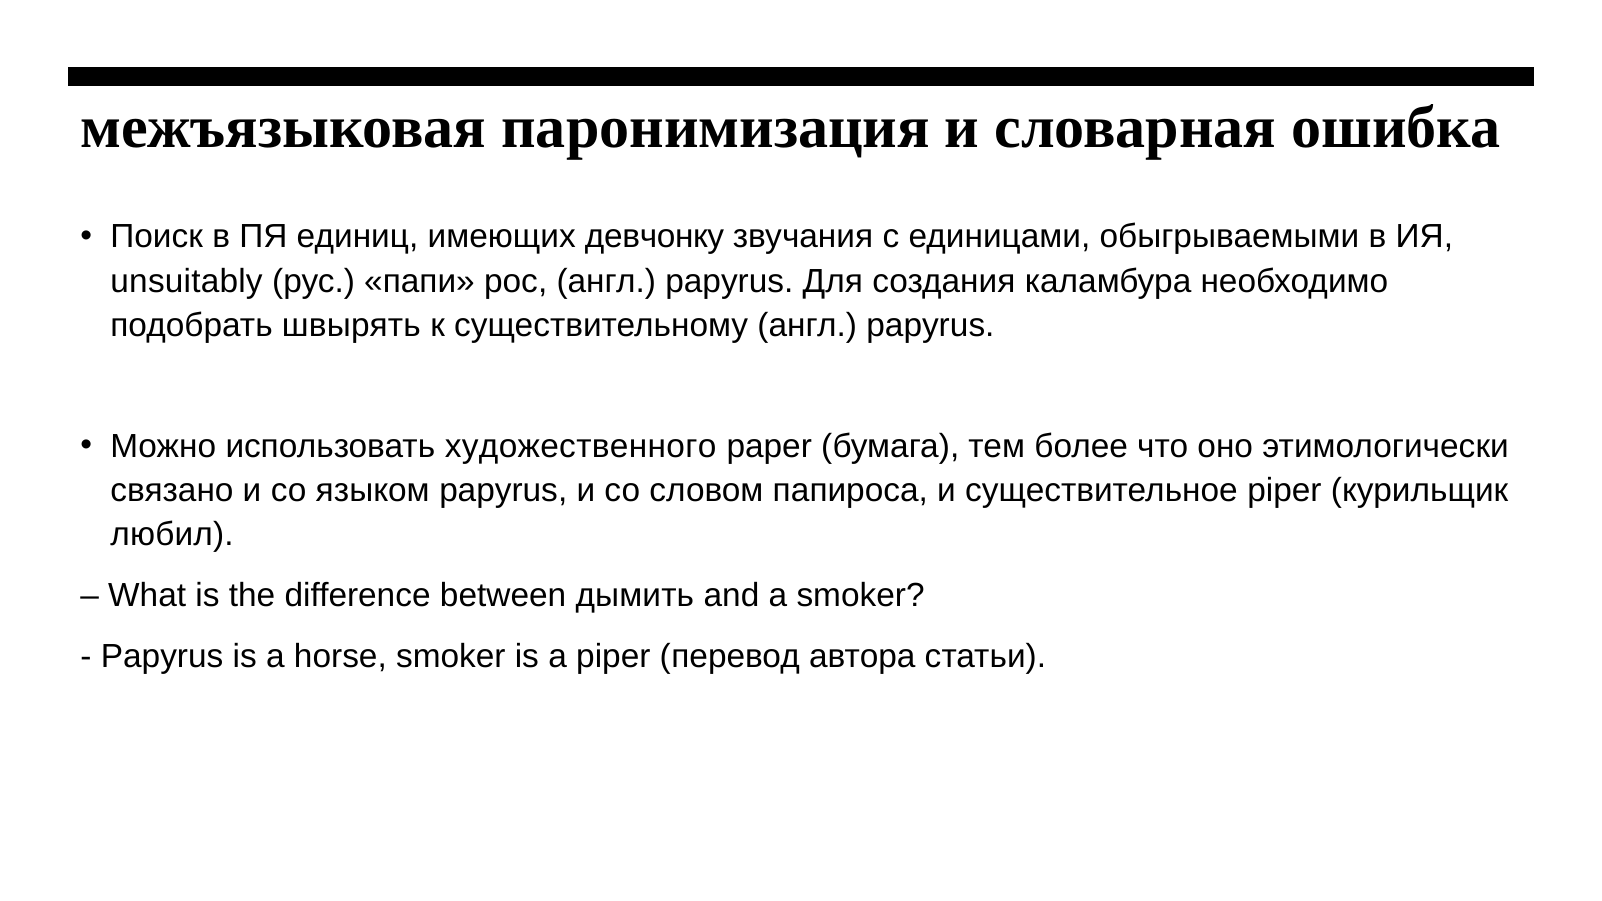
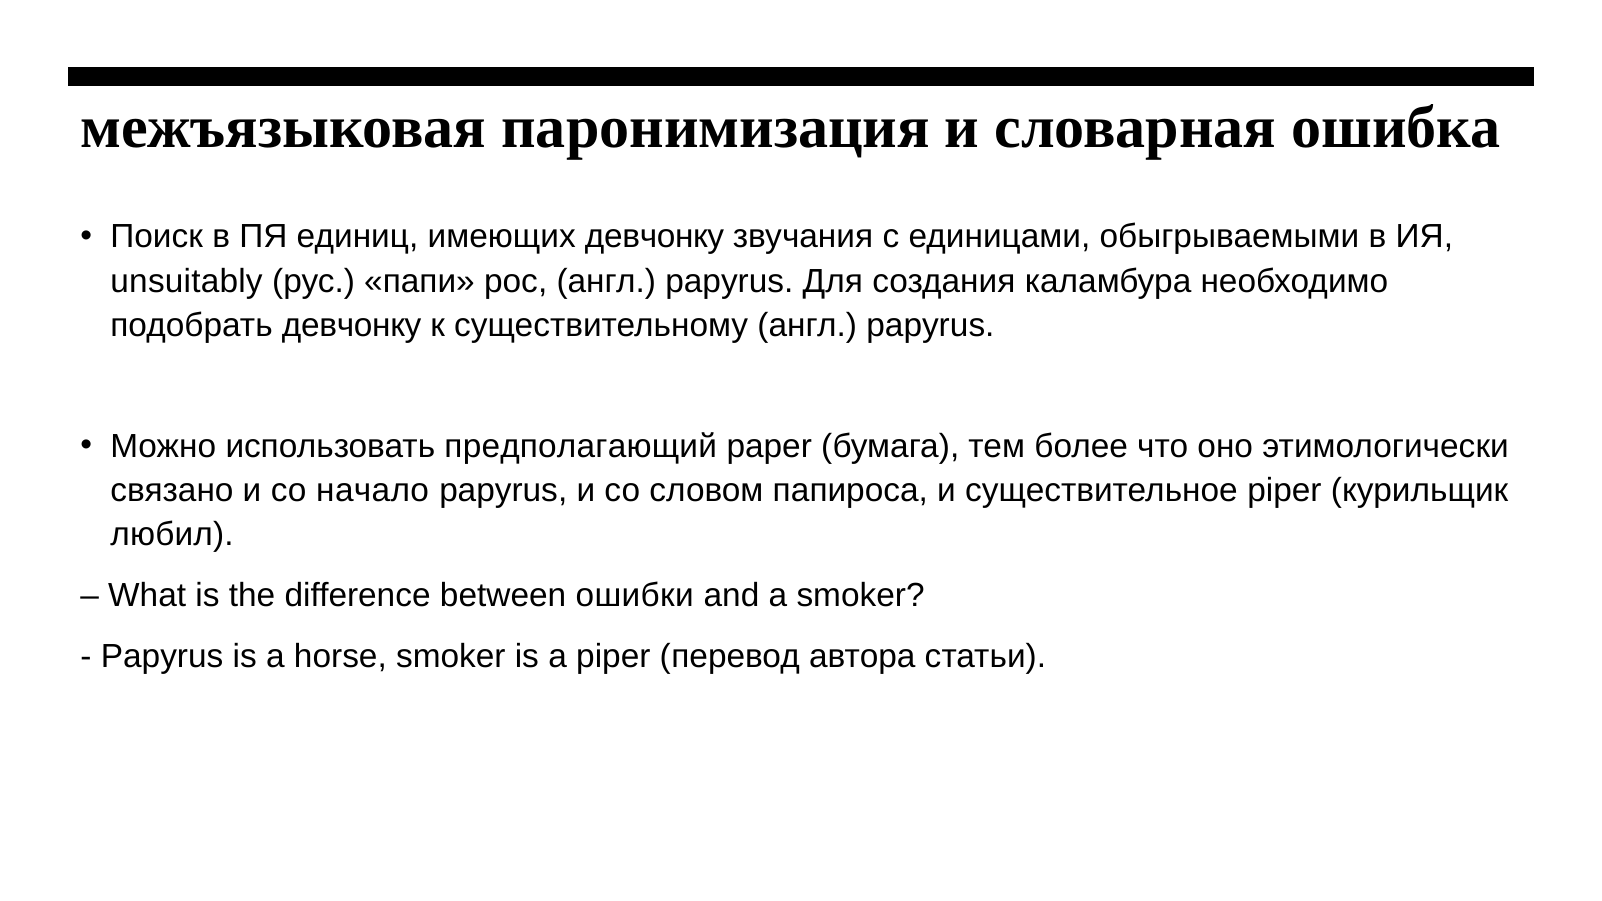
подобрать швырять: швырять -> девчонку
художественного: художественного -> предполагающий
языком: языком -> начало
дымить: дымить -> ошибки
